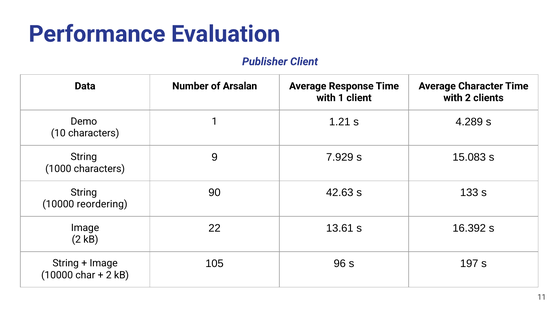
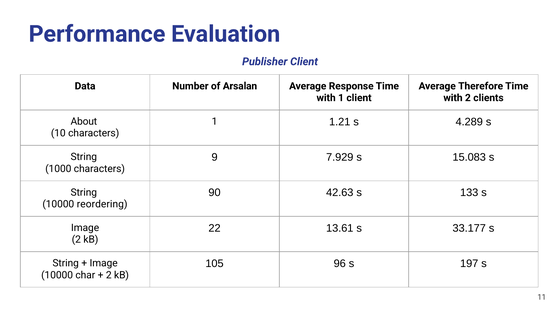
Character: Character -> Therefore
Demo: Demo -> About
16.392: 16.392 -> 33.177
